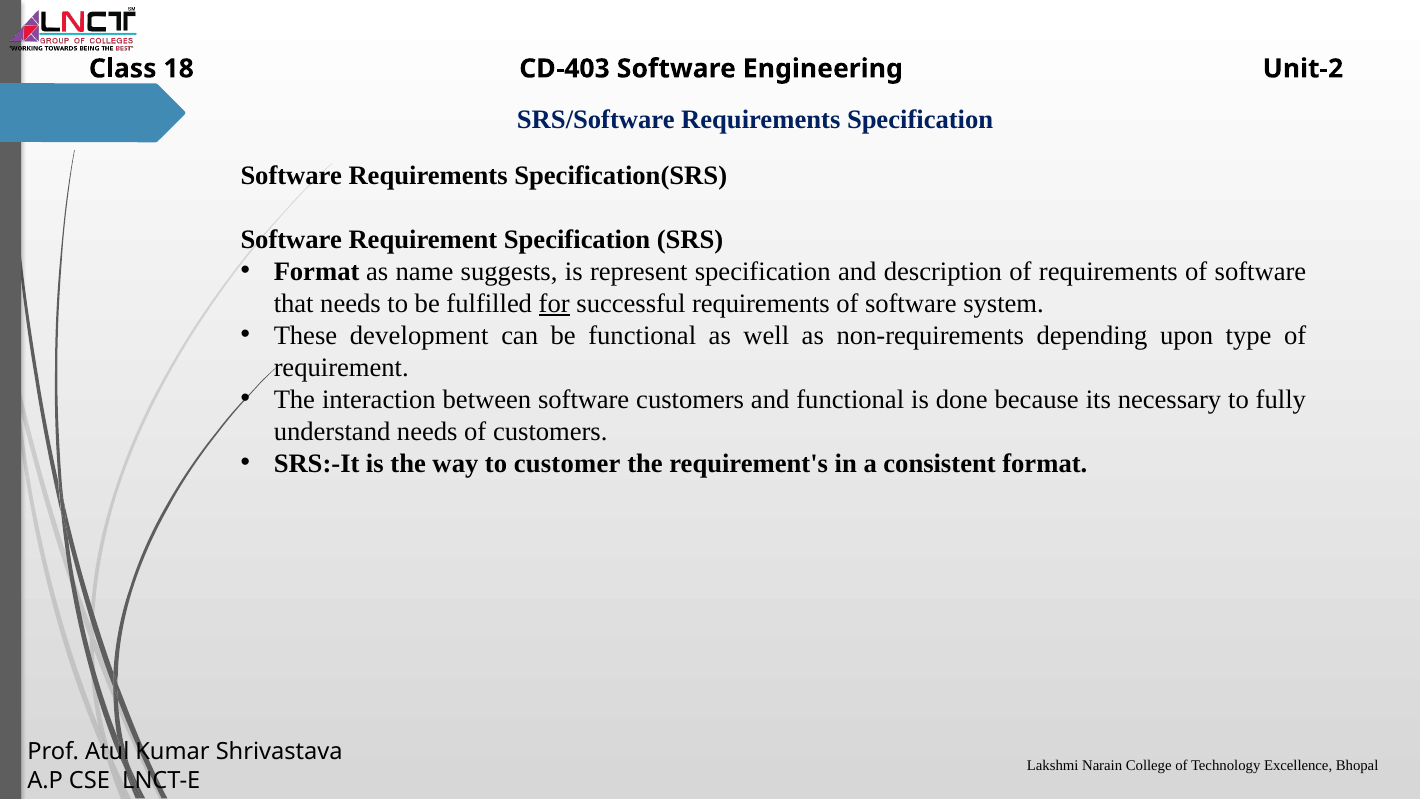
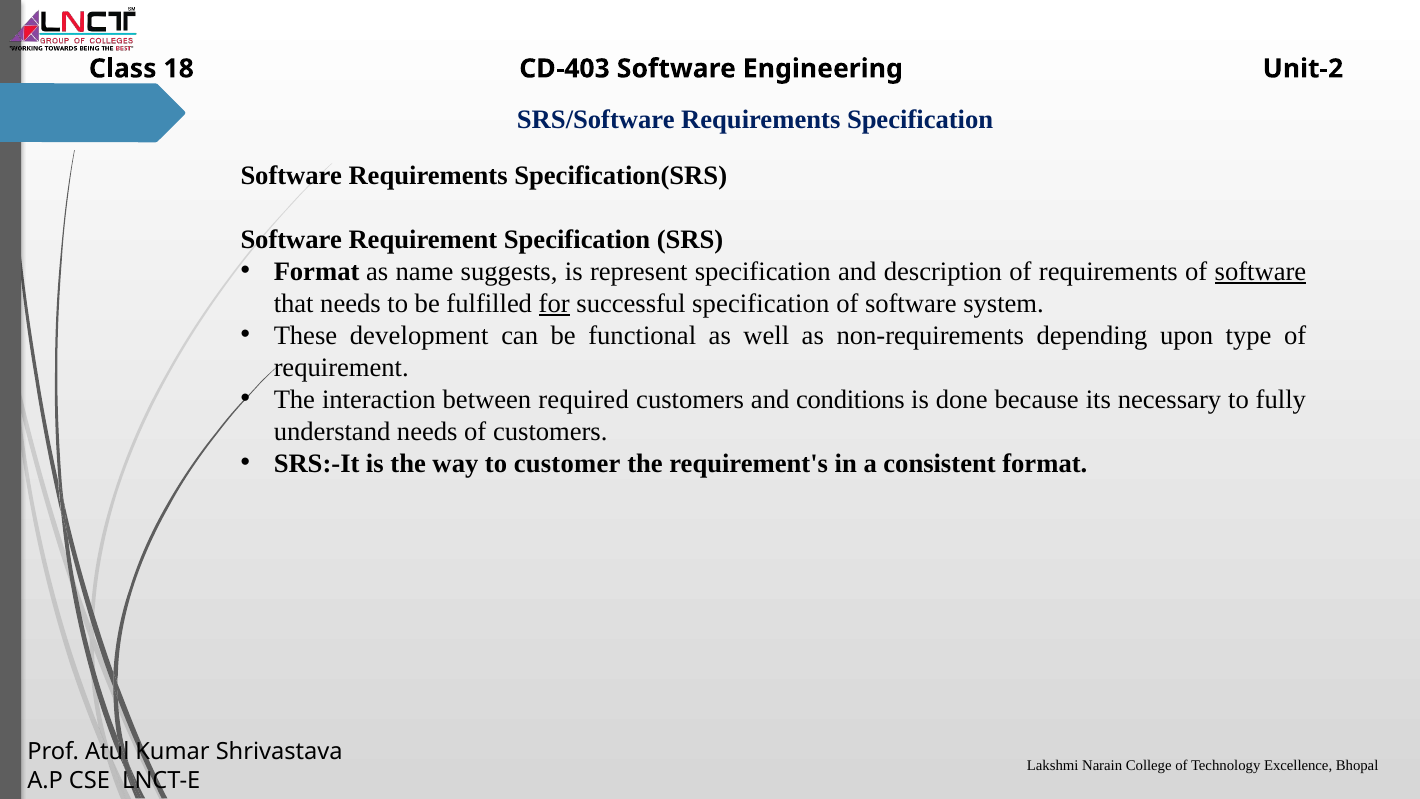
software at (1260, 271) underline: none -> present
successful requirements: requirements -> specification
between software: software -> required
and functional: functional -> conditions
